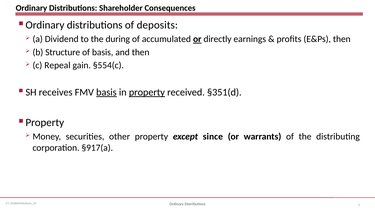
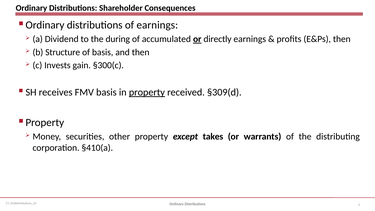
of deposits: deposits -> earnings
Repeal: Repeal -> Invests
§554(c: §554(c -> §300(c
basis at (106, 92) underline: present -> none
§351(d: §351(d -> §309(d
since: since -> takes
§917(a: §917(a -> §410(a
